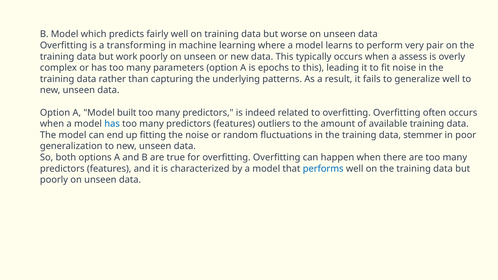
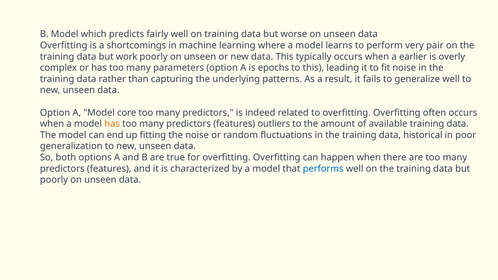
transforming: transforming -> shortcomings
assess: assess -> earlier
built: built -> core
has at (112, 124) colour: blue -> orange
stemmer: stemmer -> historical
